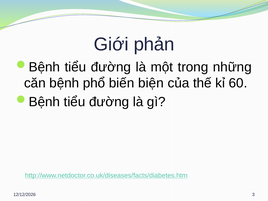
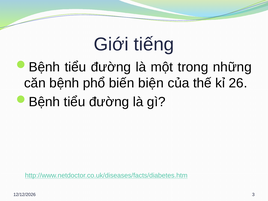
phản: phản -> tiếng
60: 60 -> 26
